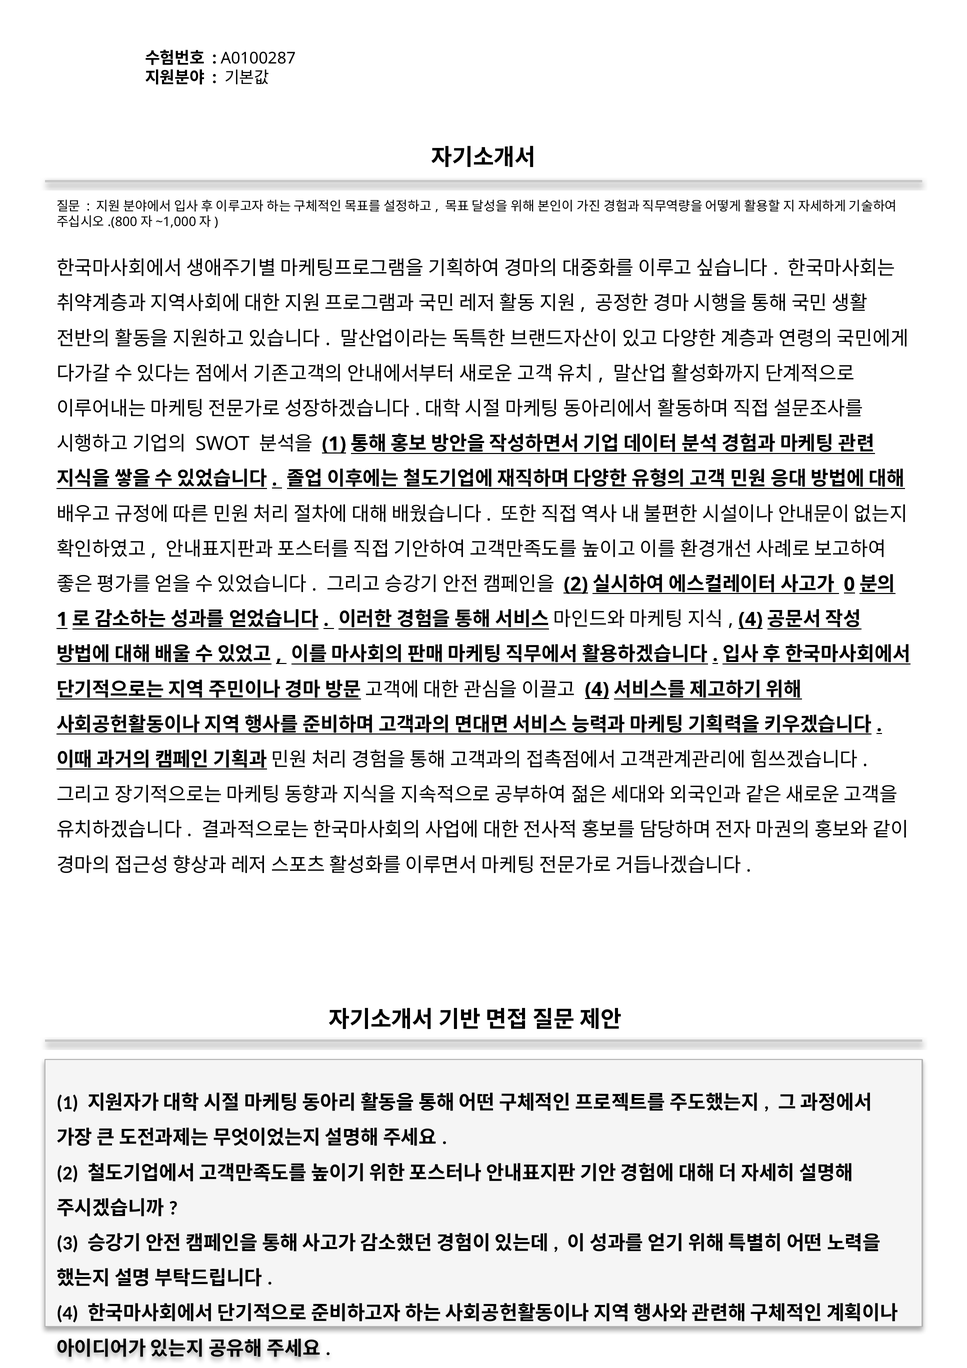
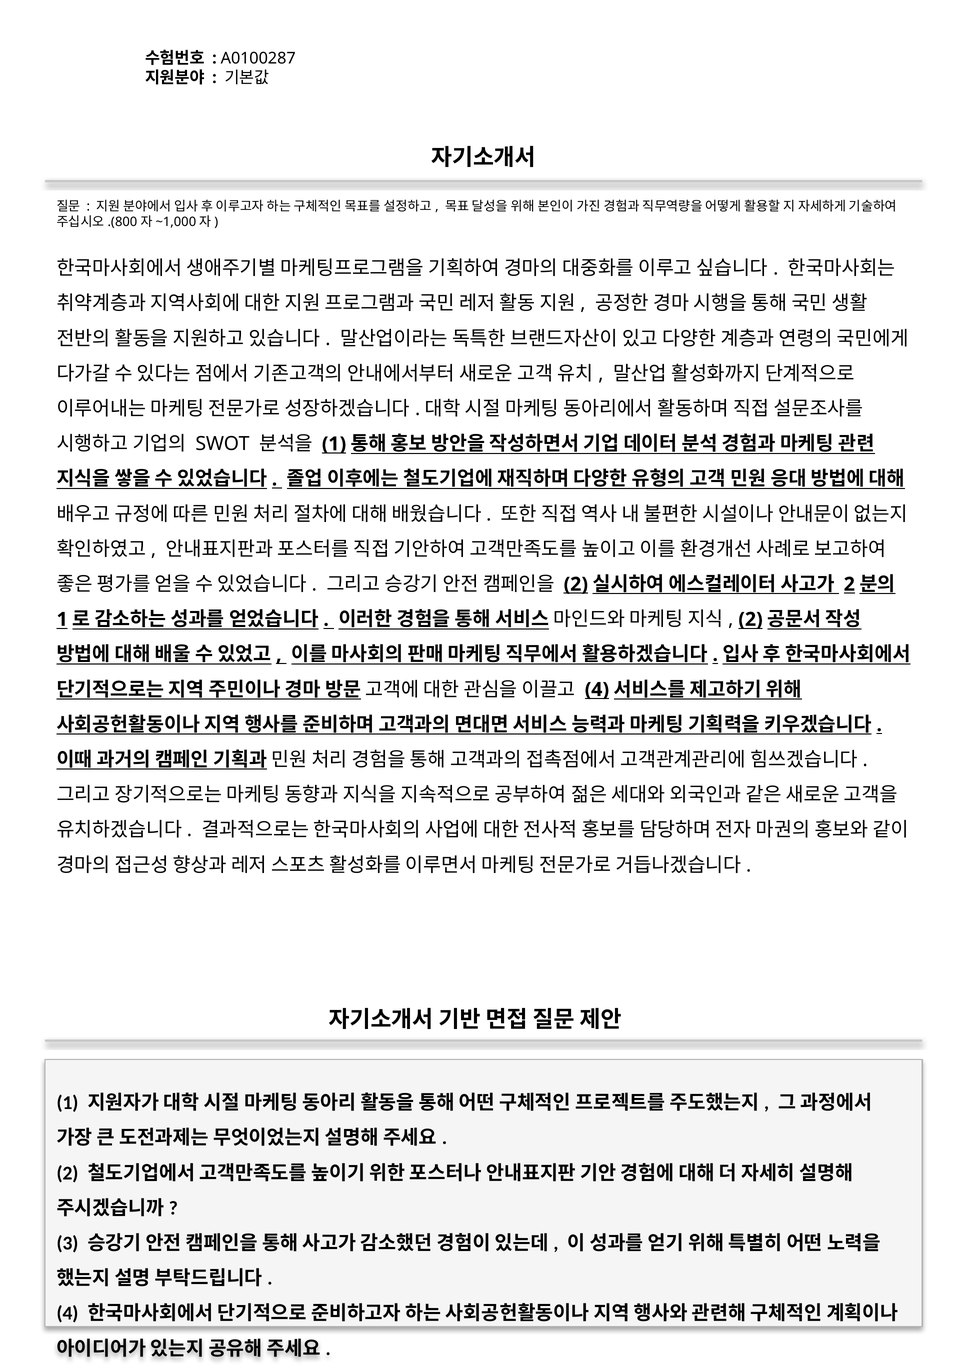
0 at (849, 584): 0 -> 2
4 at (751, 619): 4 -> 2
